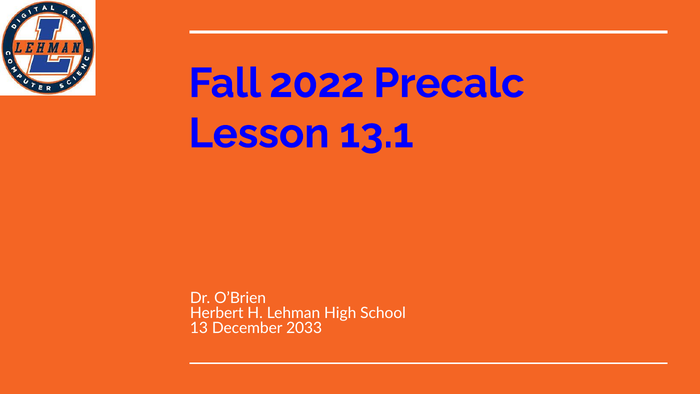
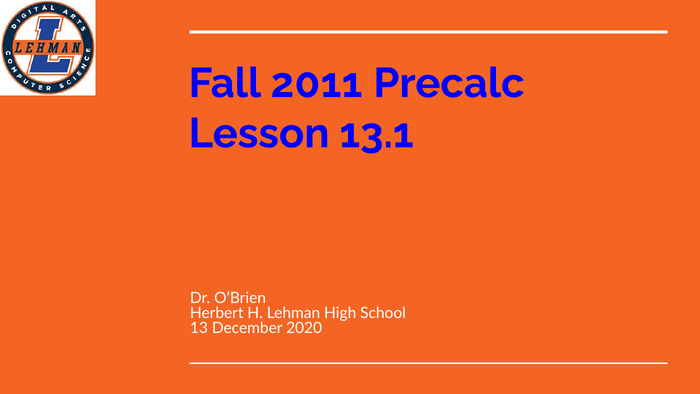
2022: 2022 -> 2011
2033: 2033 -> 2020
